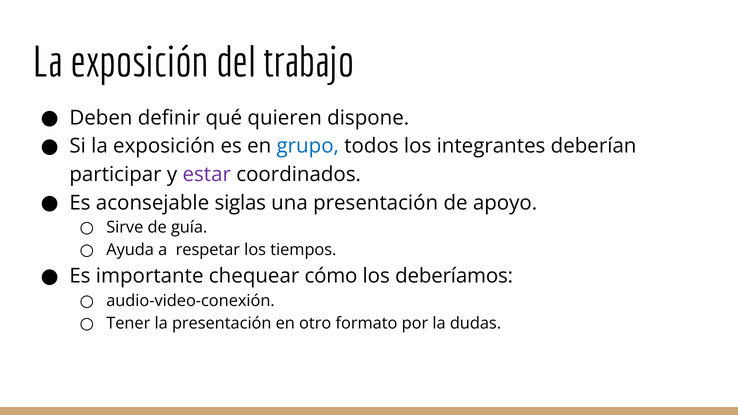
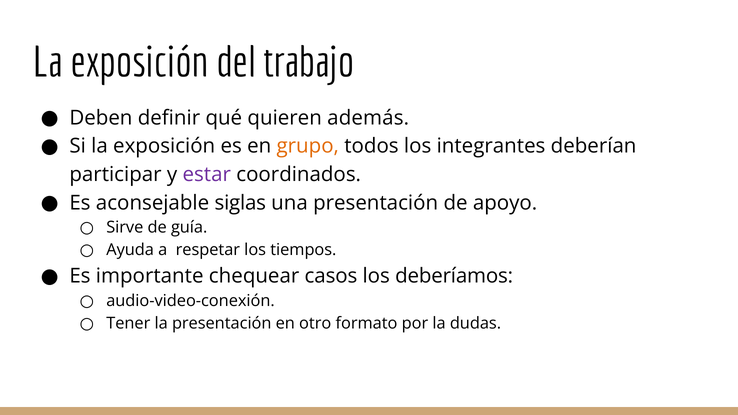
dispone: dispone -> además
grupo colour: blue -> orange
cómo: cómo -> casos
